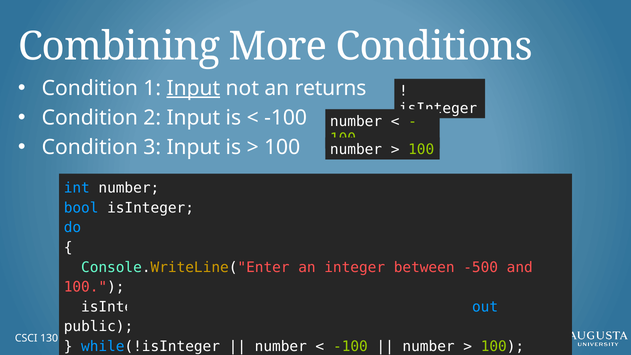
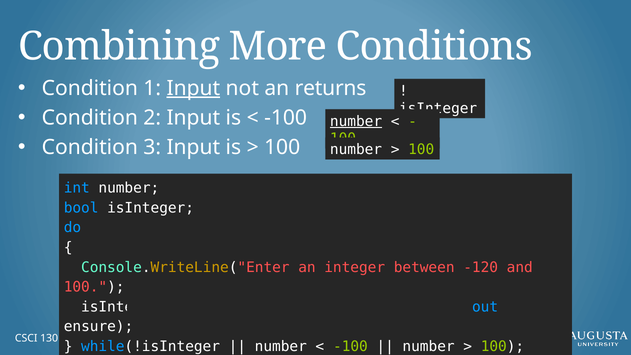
number at (356, 121) underline: none -> present
-500: -500 -> -120
public: public -> ensure
